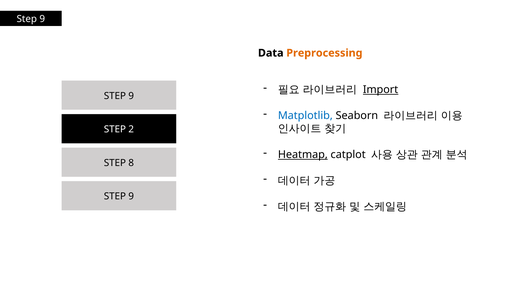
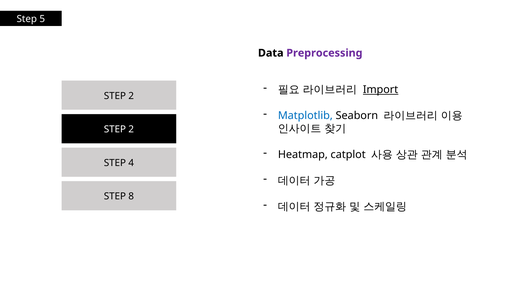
9 at (42, 19): 9 -> 5
Preprocessing colour: orange -> purple
9 at (131, 96): 9 -> 2
Heatmap underline: present -> none
8: 8 -> 4
9 at (131, 196): 9 -> 8
